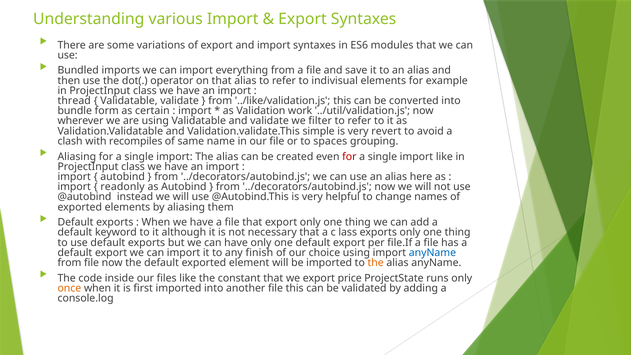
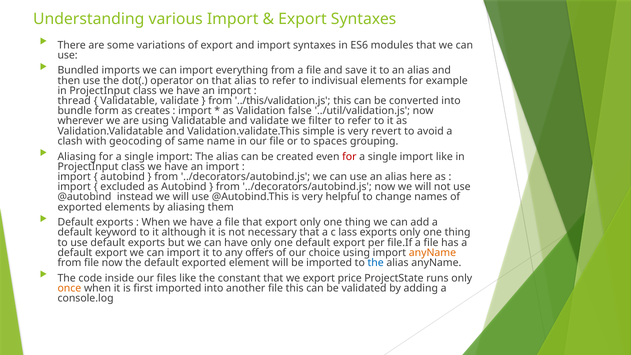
../like/validation.js: ../like/validation.js -> ../this/validation.js
certain: certain -> creates
work: work -> false
recompiles: recompiles -> geocoding
readonly: readonly -> excluded
finish: finish -> offers
anyName at (432, 253) colour: blue -> orange
the at (376, 263) colour: orange -> blue
